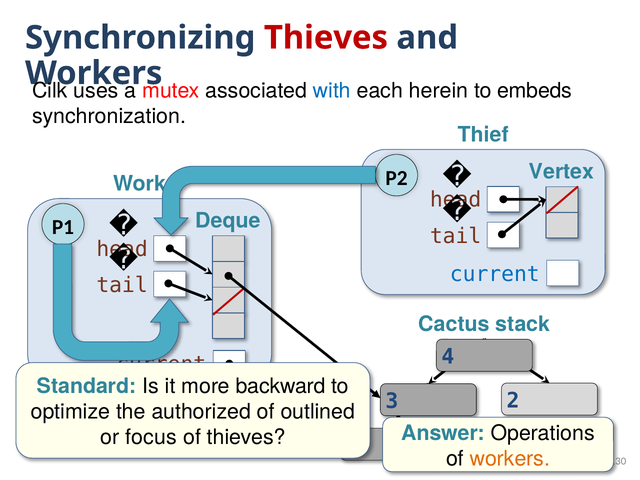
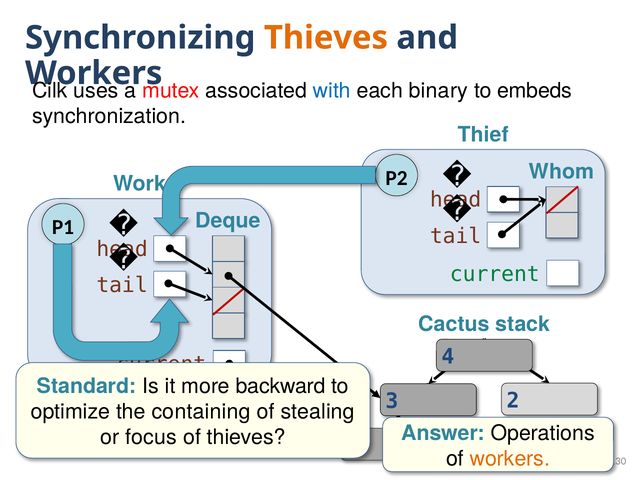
Thieves at (326, 38) colour: red -> orange
herein: herein -> binary
Vertex: Vertex -> Whom
current at (495, 274) colour: blue -> green
authorized: authorized -> containing
outlined: outlined -> stealing
